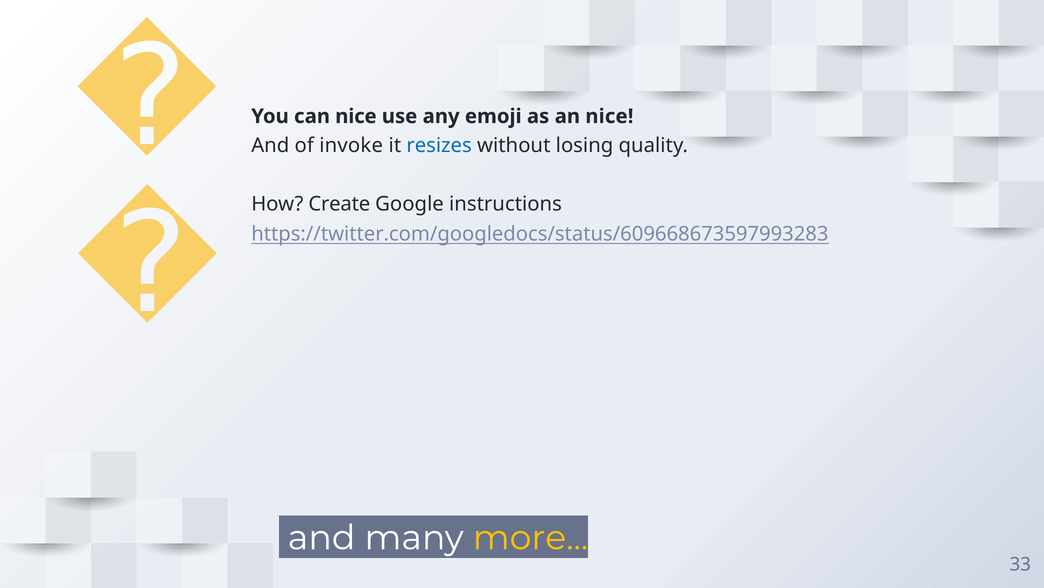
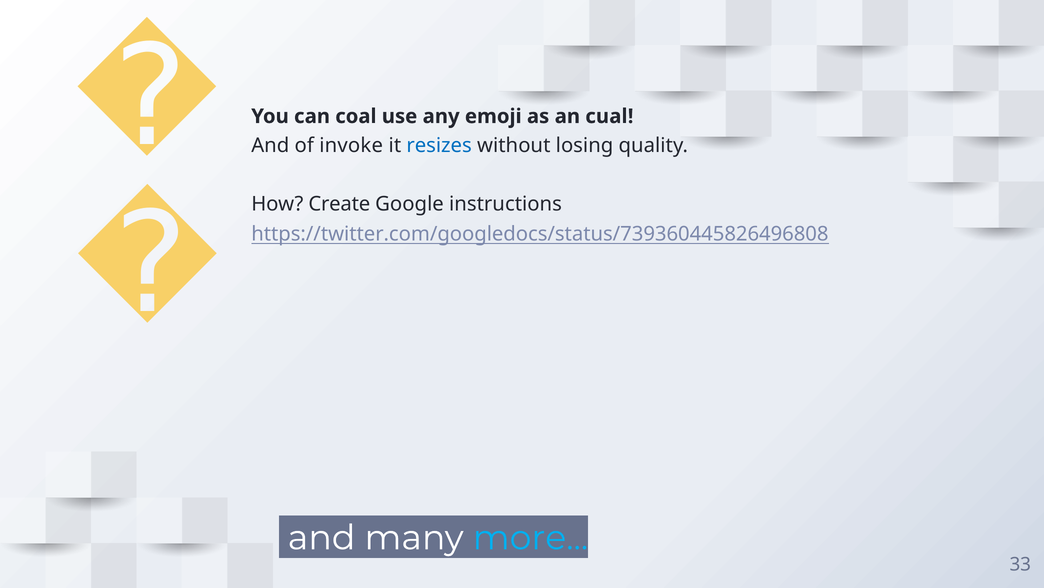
can nice: nice -> coal
an nice: nice -> cual
https://twitter.com/googledocs/status/609668673597993283: https://twitter.com/googledocs/status/609668673597993283 -> https://twitter.com/googledocs/status/739360445826496808
more colour: yellow -> light blue
